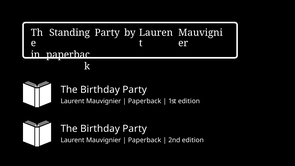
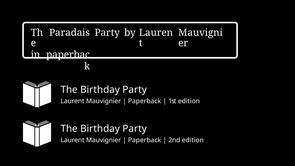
Standing: Standing -> Paradais
